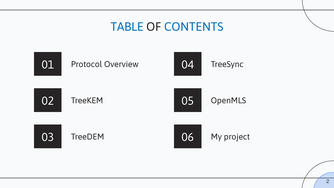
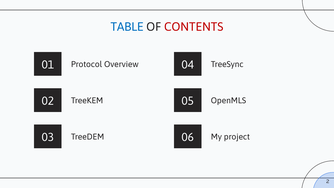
CONTENTS colour: blue -> red
